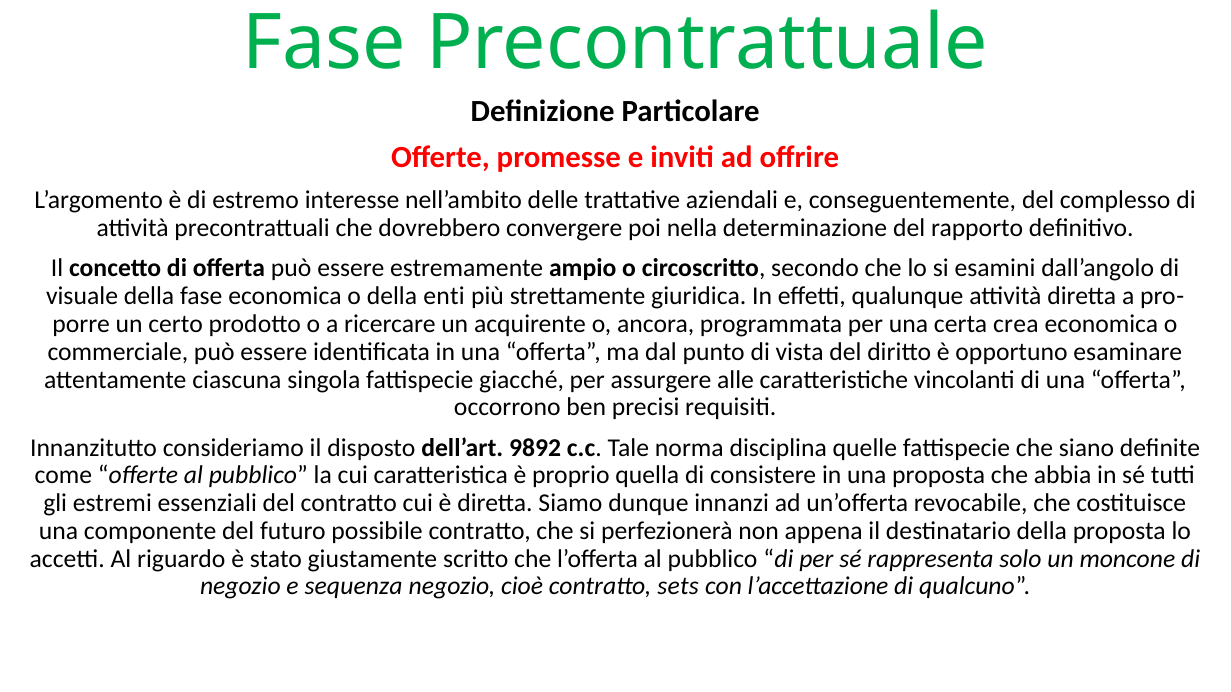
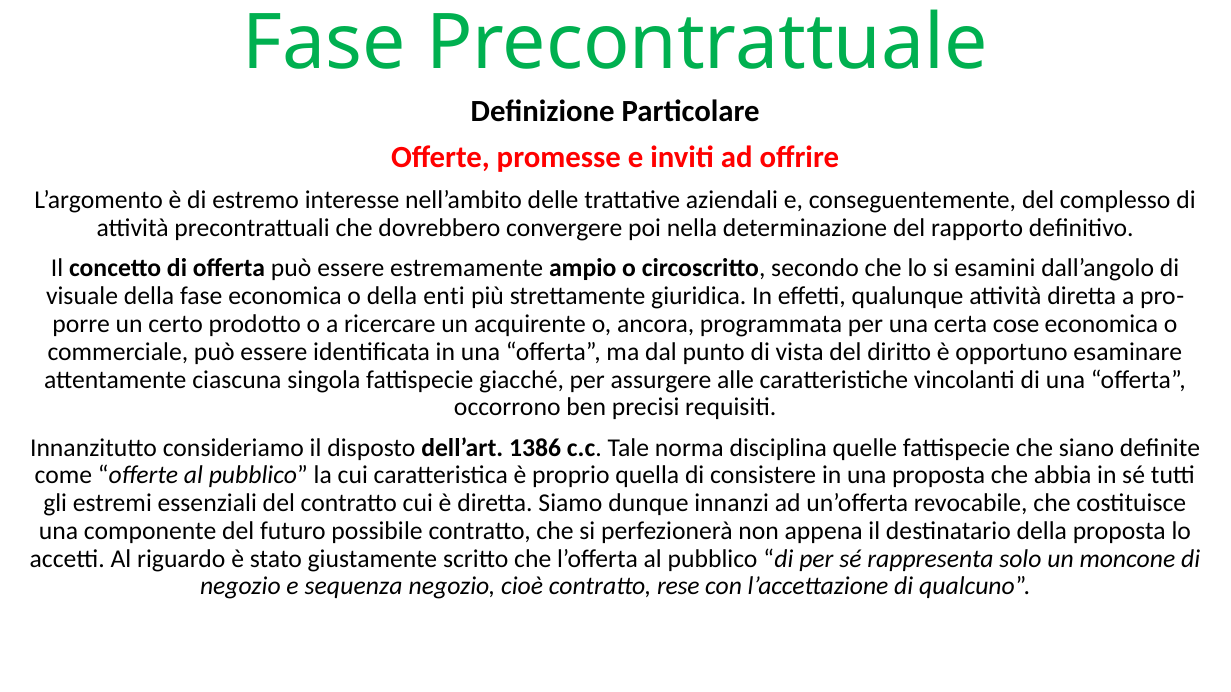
crea: crea -> cose
9892: 9892 -> 1386
sets: sets -> rese
